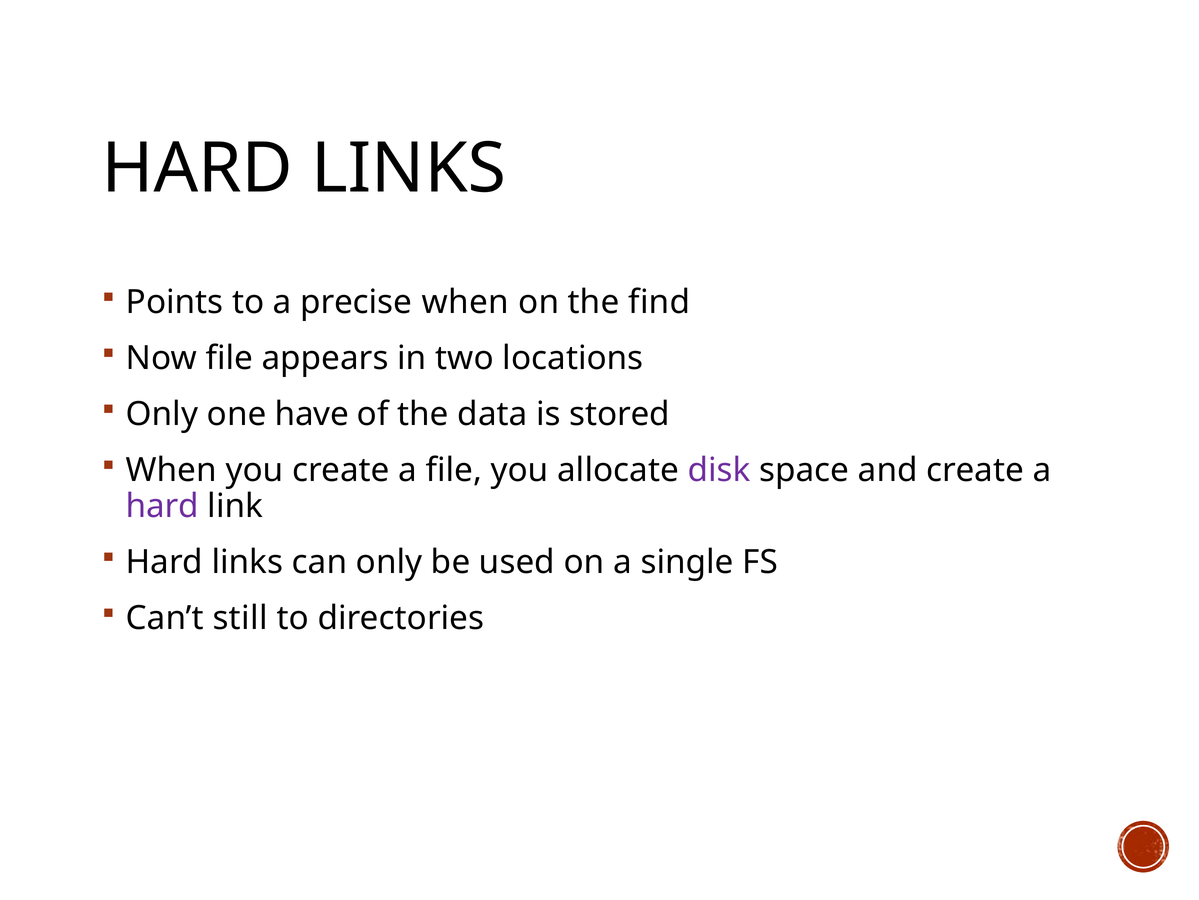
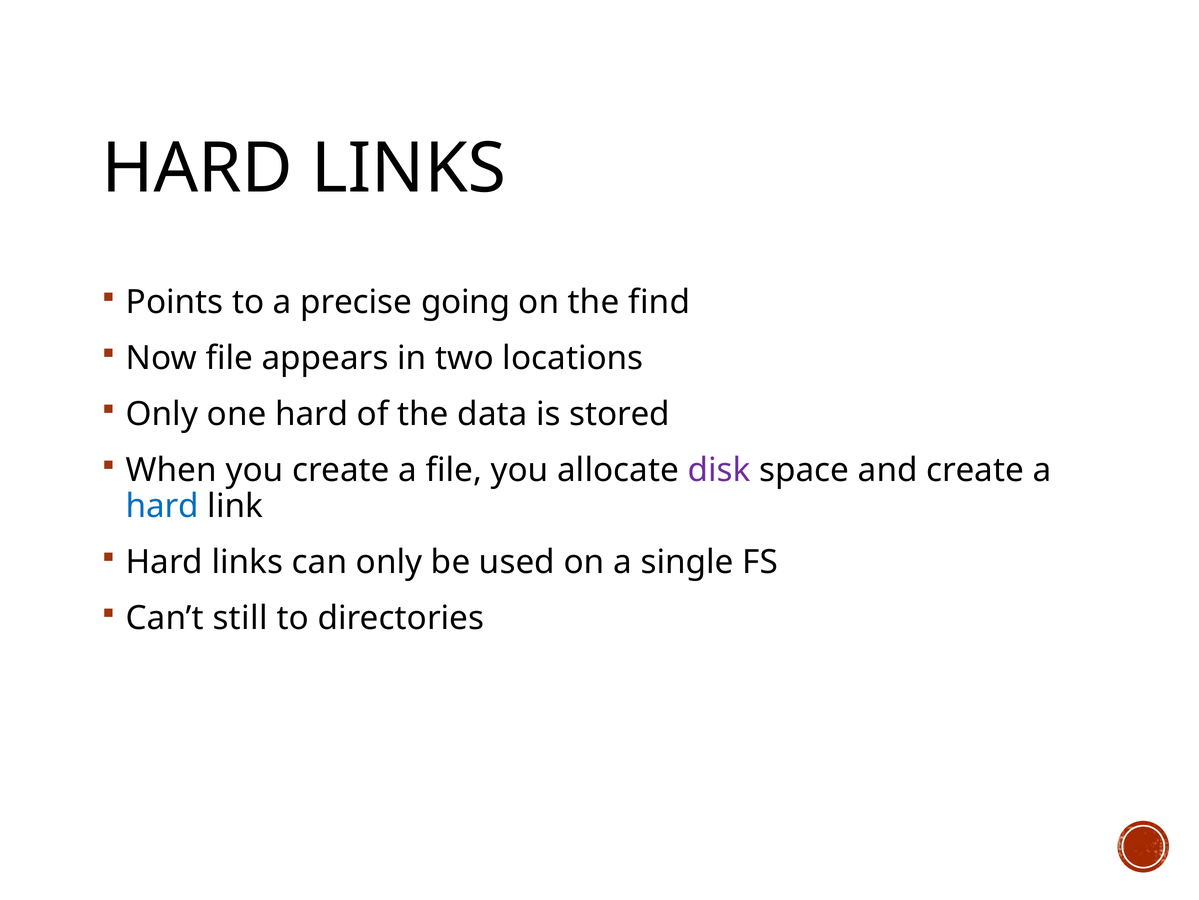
precise when: when -> going
one have: have -> hard
hard at (162, 506) colour: purple -> blue
